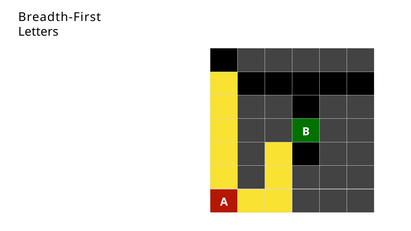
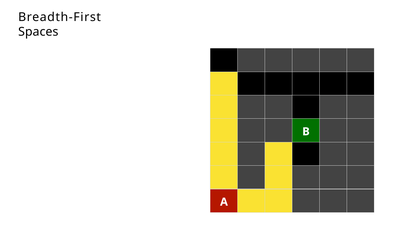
Letters: Letters -> Spaces
